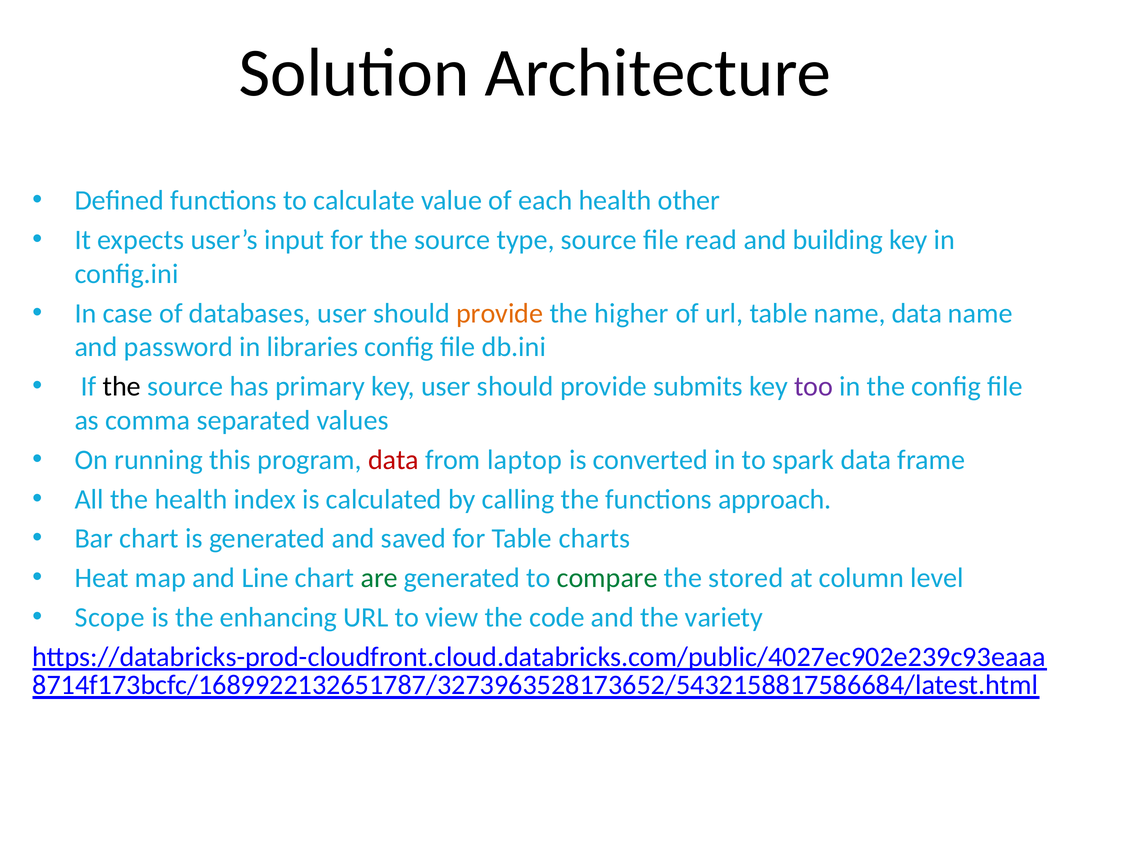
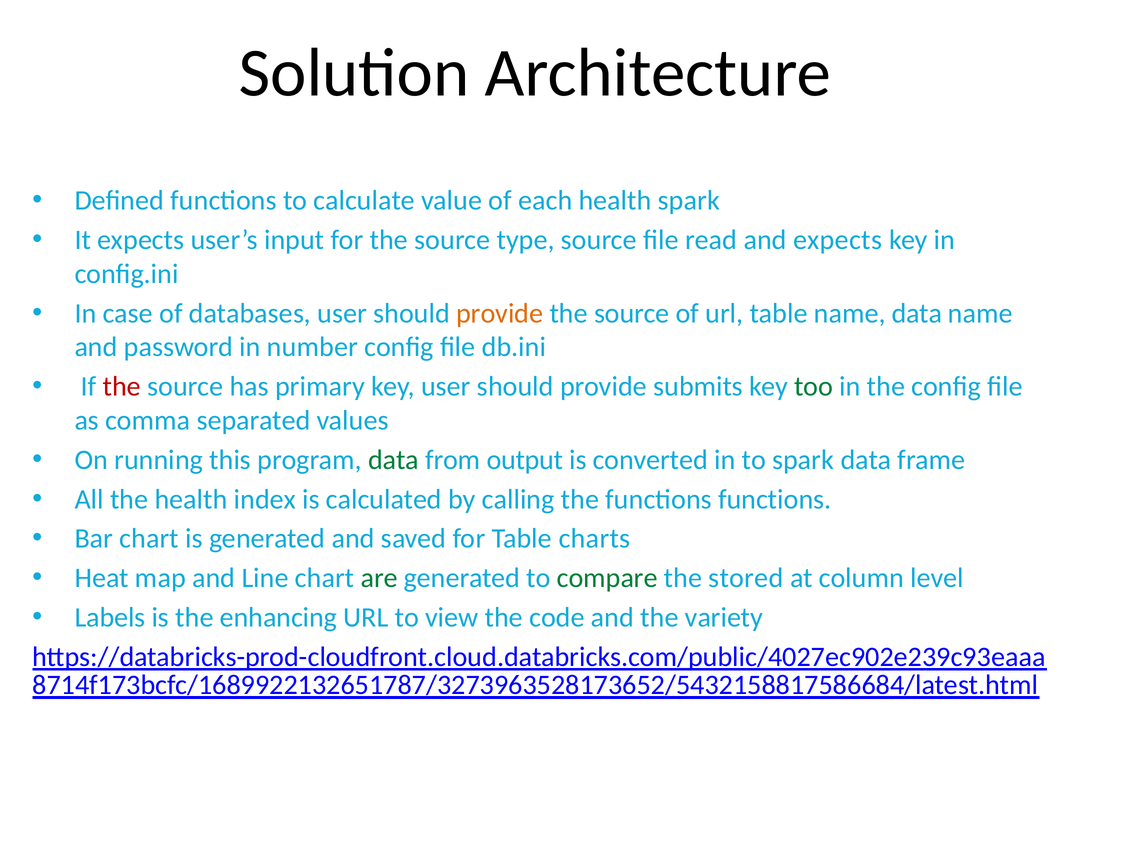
health other: other -> spark
and building: building -> expects
higher at (631, 313): higher -> source
libraries: libraries -> number
the at (122, 387) colour: black -> red
too colour: purple -> green
data at (394, 460) colour: red -> green
laptop: laptop -> output
functions approach: approach -> functions
Scope: Scope -> Labels
